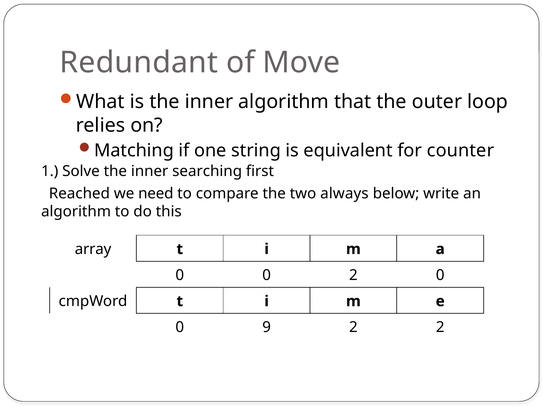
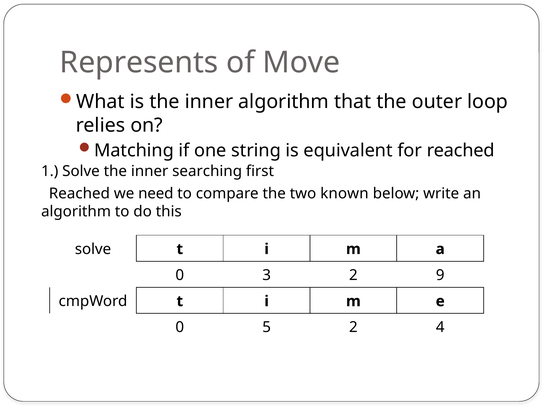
Redundant: Redundant -> Represents
for counter: counter -> reached
always: always -> known
array at (93, 249): array -> solve
0 0: 0 -> 3
2 0: 0 -> 9
9: 9 -> 5
2 2: 2 -> 4
